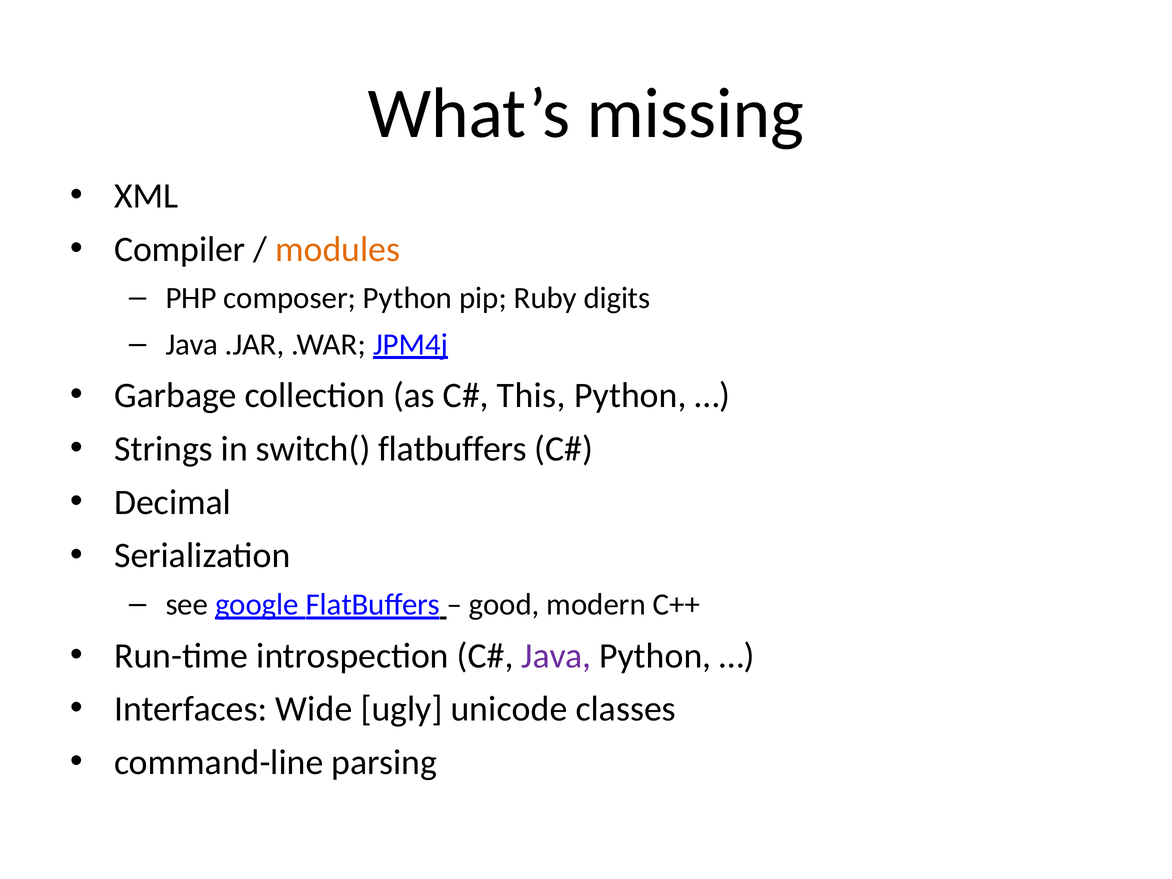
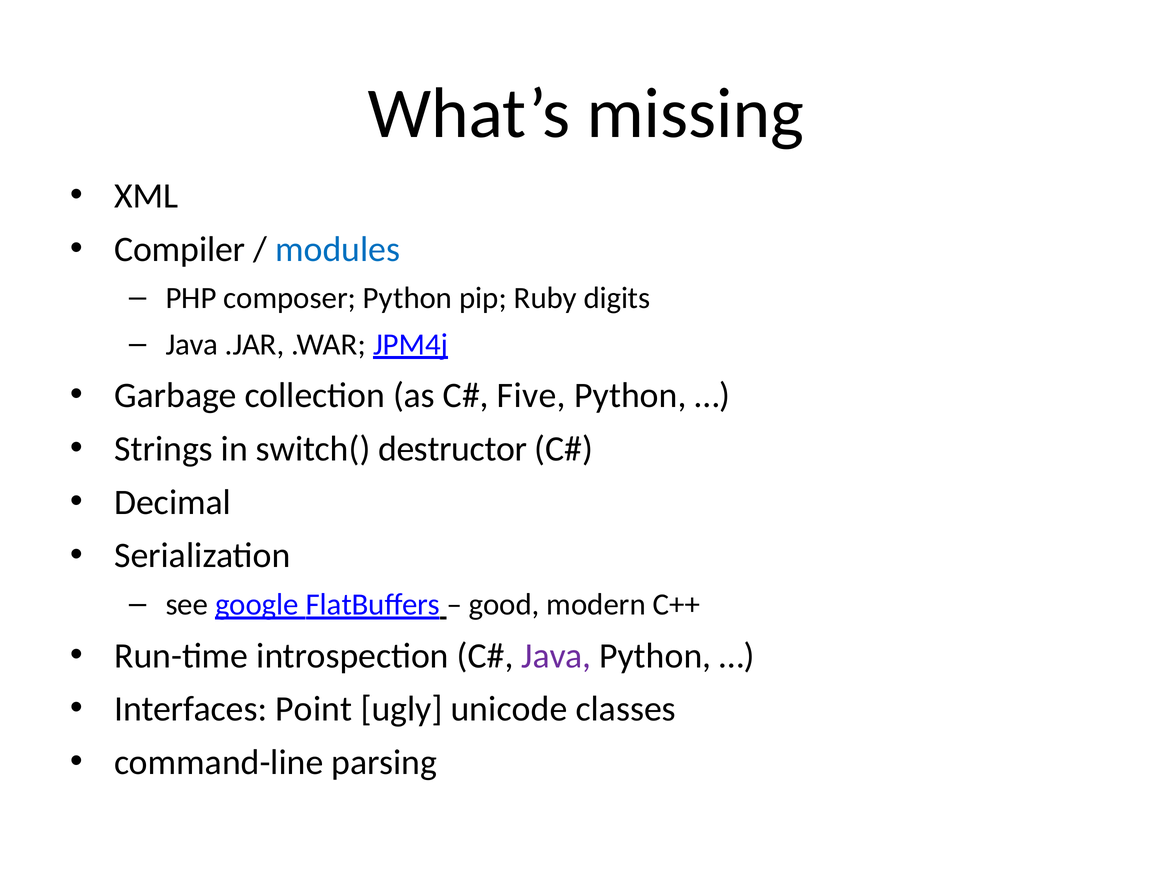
modules colour: orange -> blue
This: This -> Five
switch( flatbuffers: flatbuffers -> destructor
Wide: Wide -> Point
